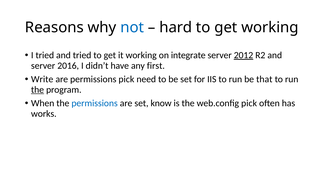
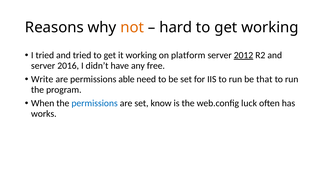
not colour: blue -> orange
integrate: integrate -> platform
first: first -> free
permissions pick: pick -> able
the at (38, 90) underline: present -> none
web.config pick: pick -> luck
